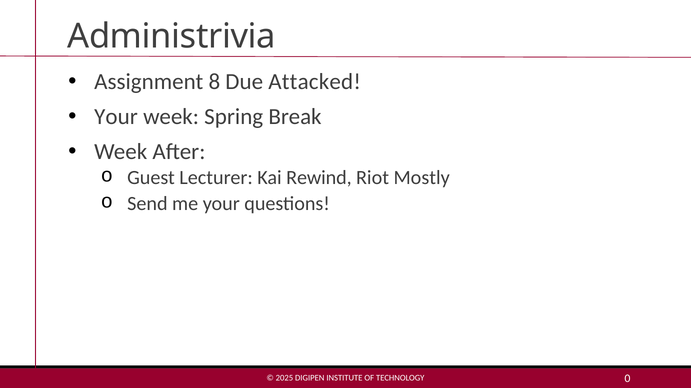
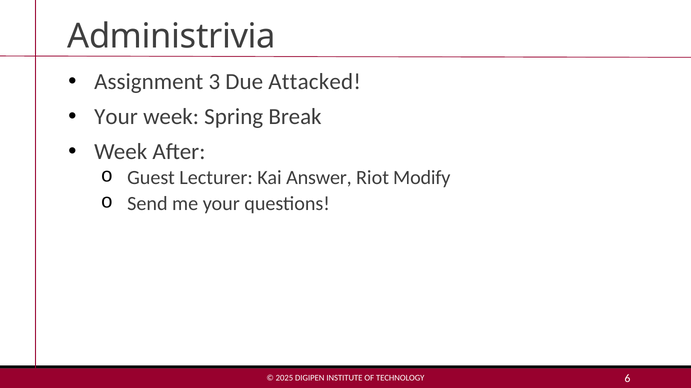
8: 8 -> 3
Rewind: Rewind -> Answer
Mostly: Mostly -> Modify
0: 0 -> 6
